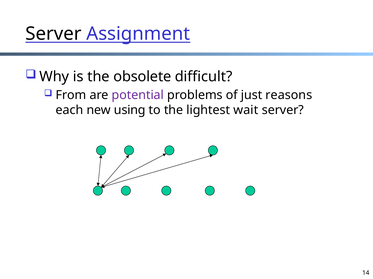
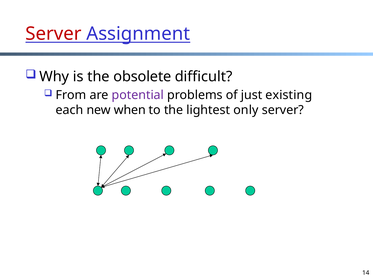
Server at (54, 34) colour: black -> red
reasons: reasons -> existing
using: using -> when
wait: wait -> only
